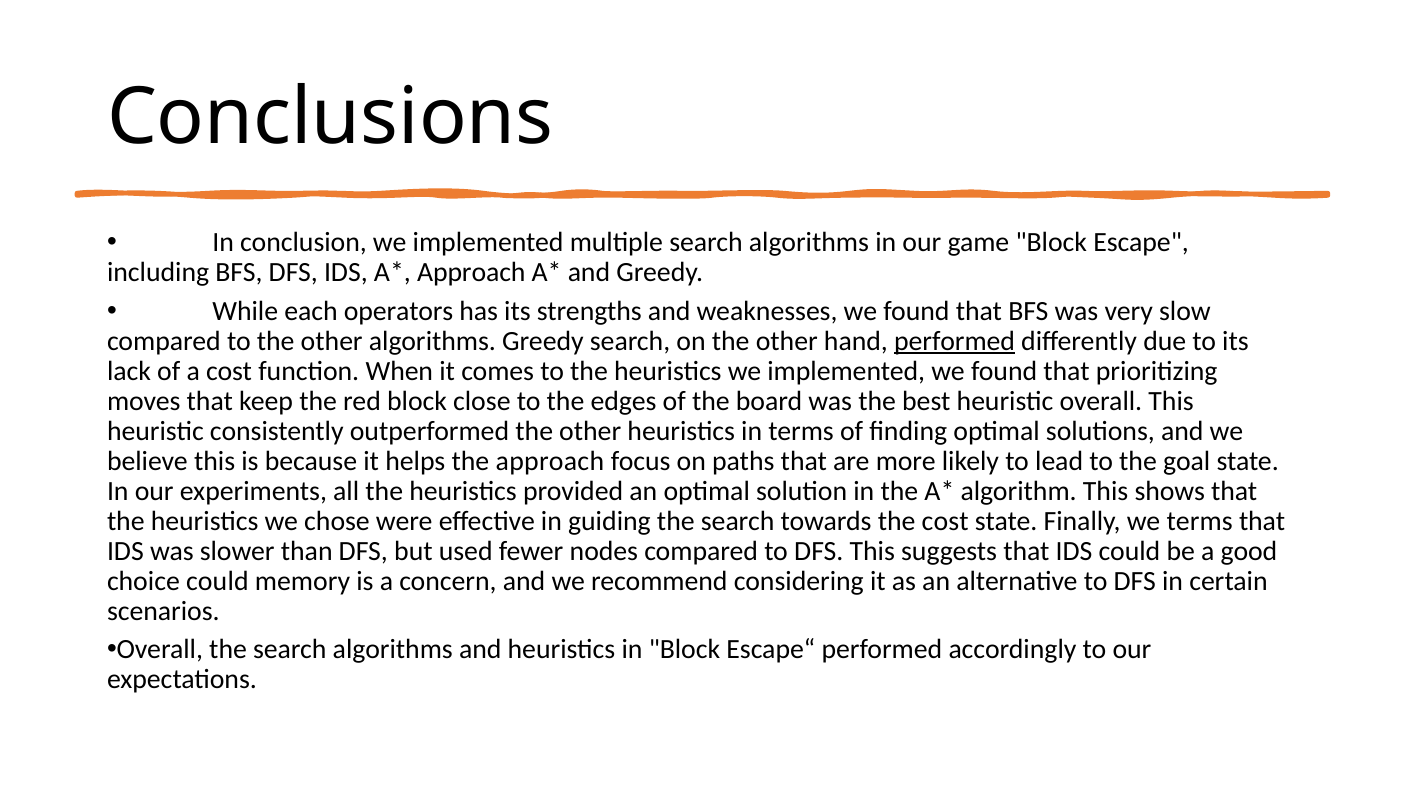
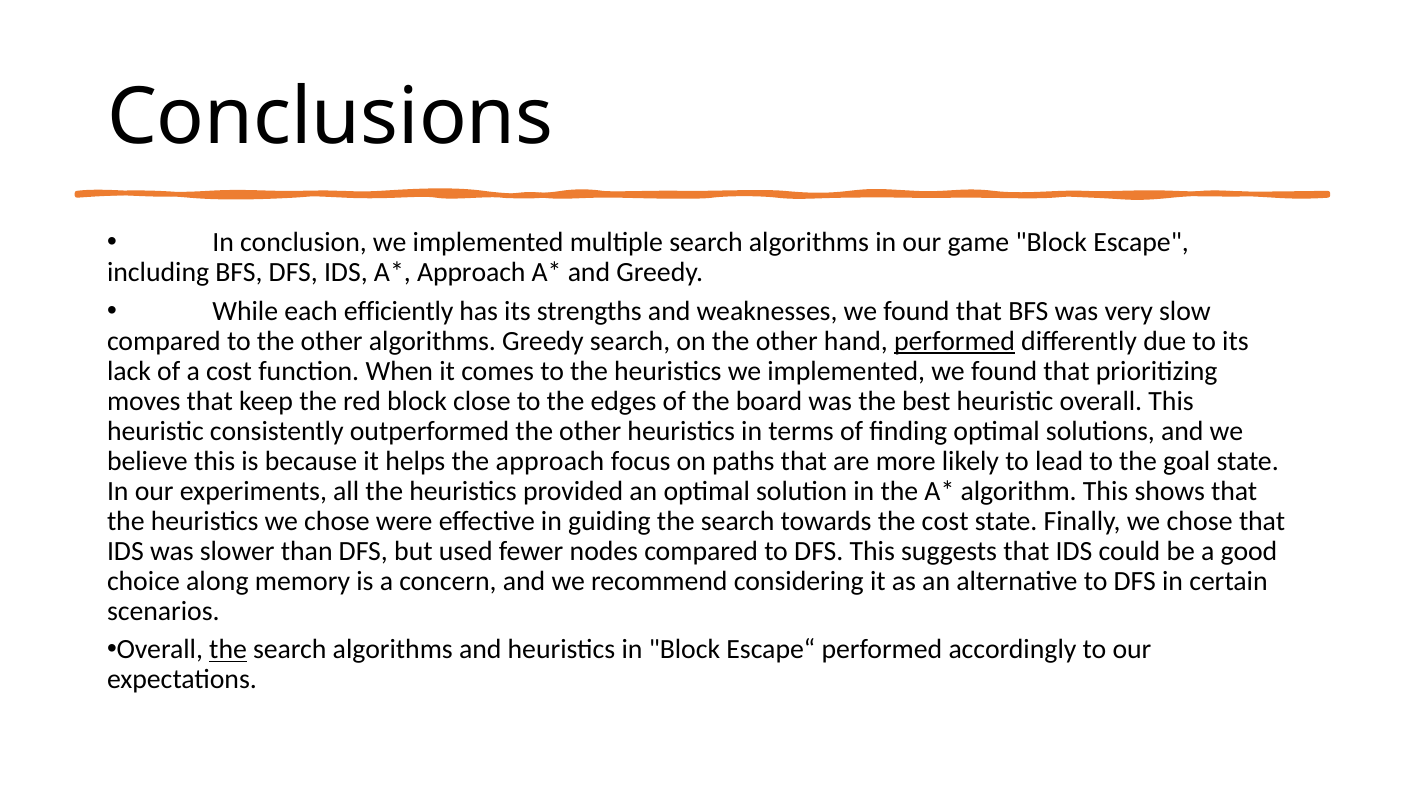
operators: operators -> efficiently
Finally we terms: terms -> chose
choice could: could -> along
the at (228, 650) underline: none -> present
